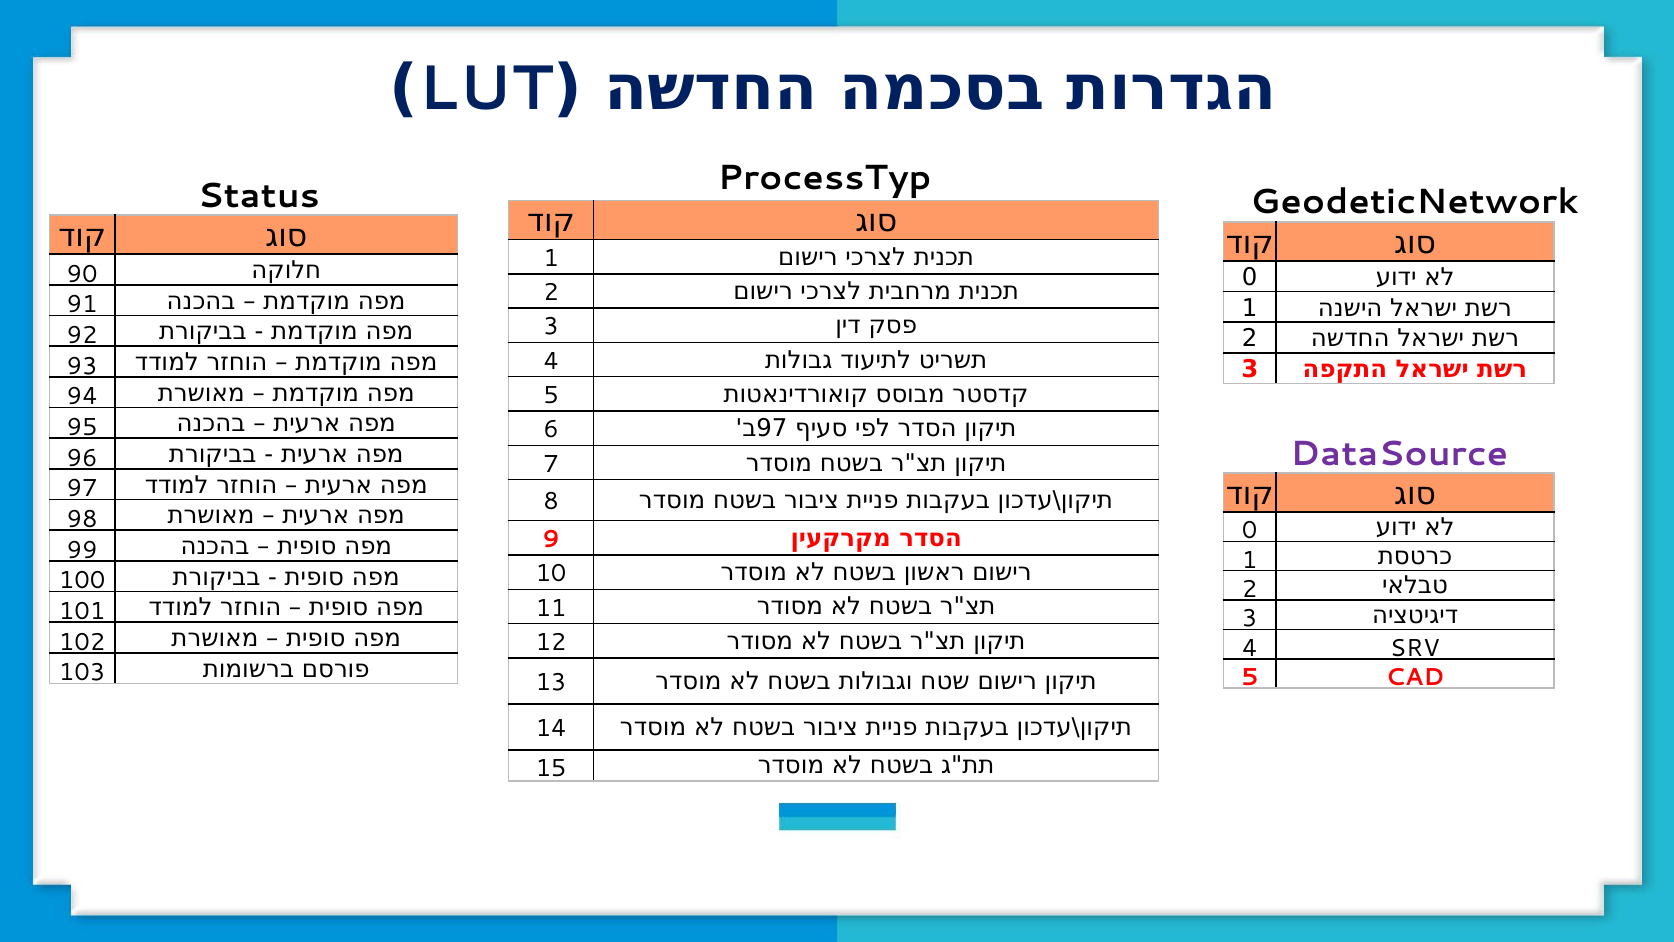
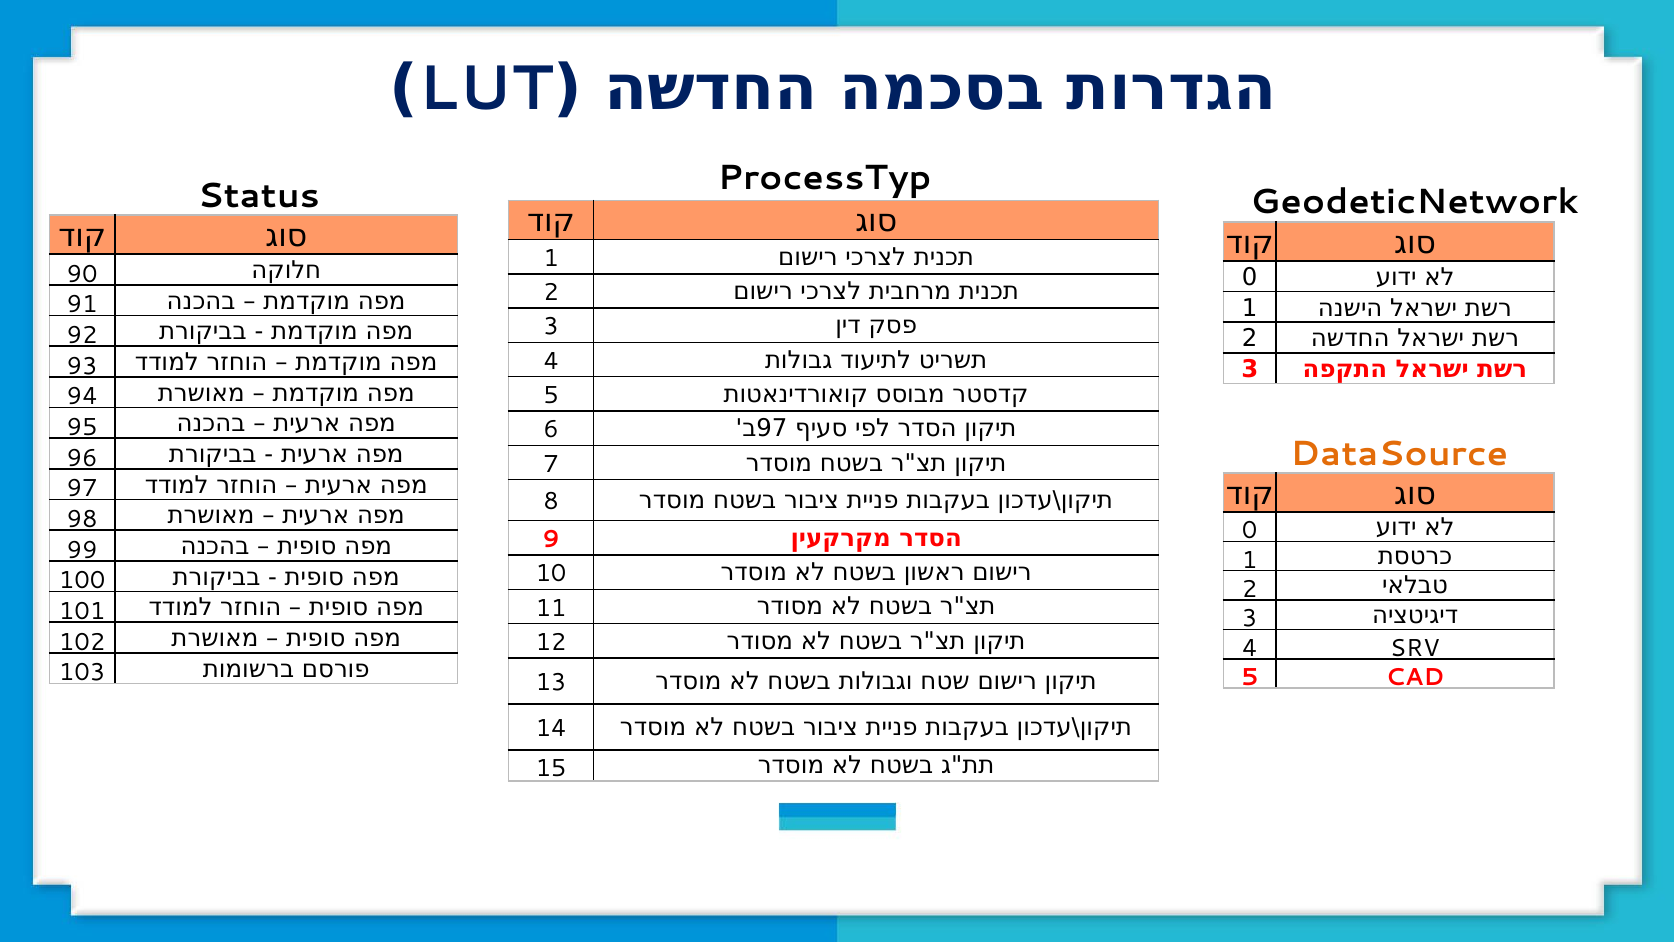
DataSource colour: purple -> orange
